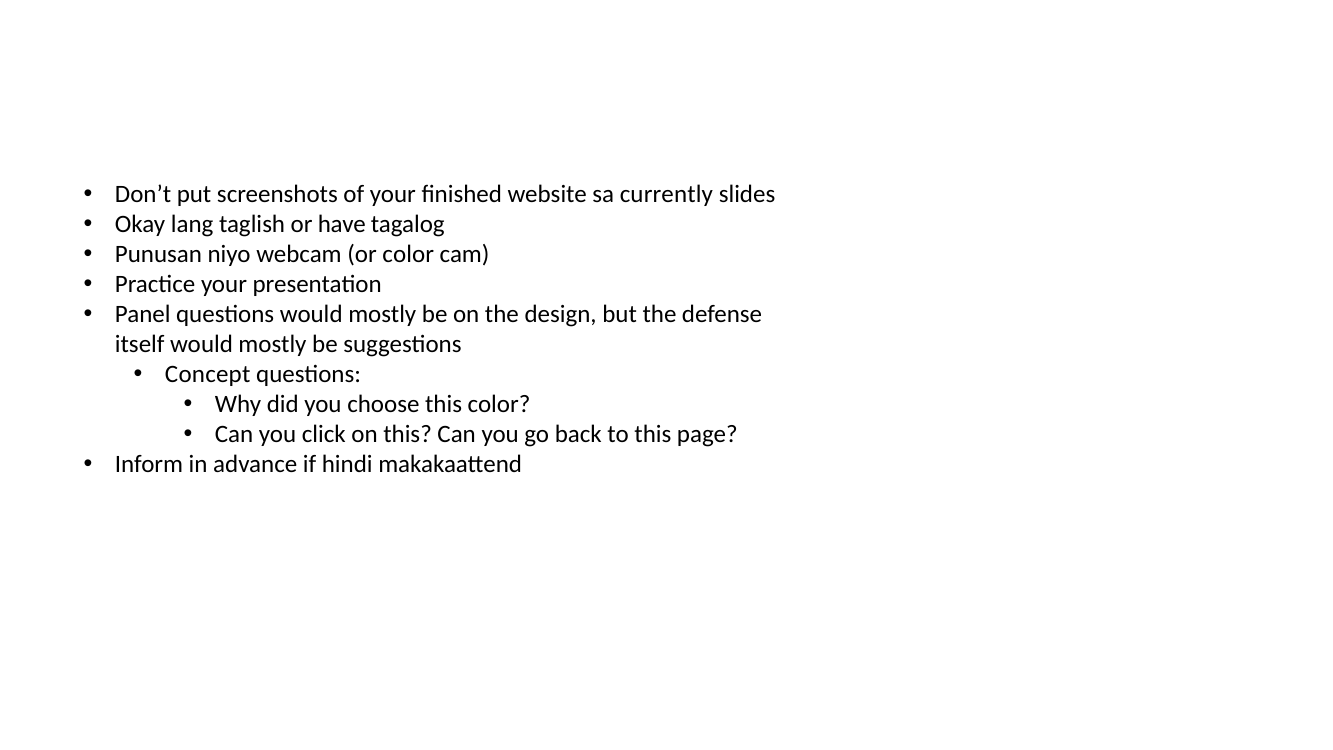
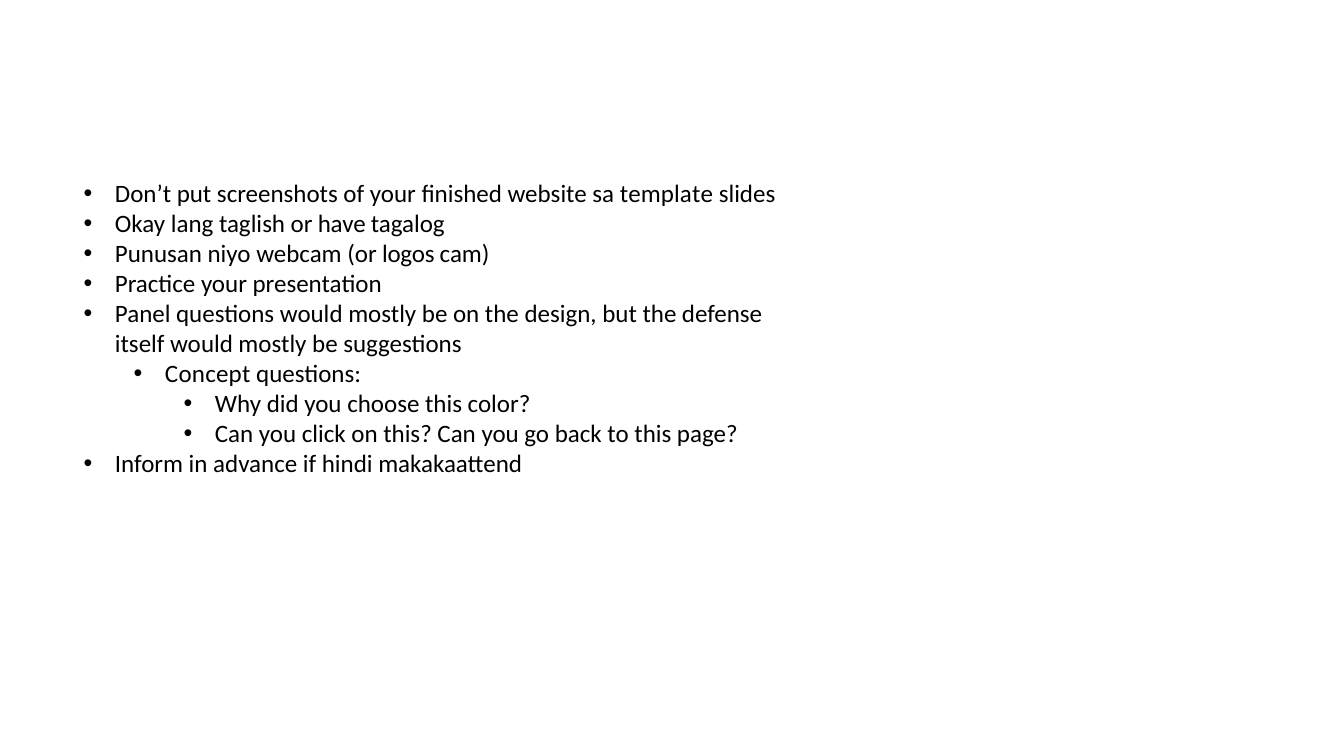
currently: currently -> template
or color: color -> logos
